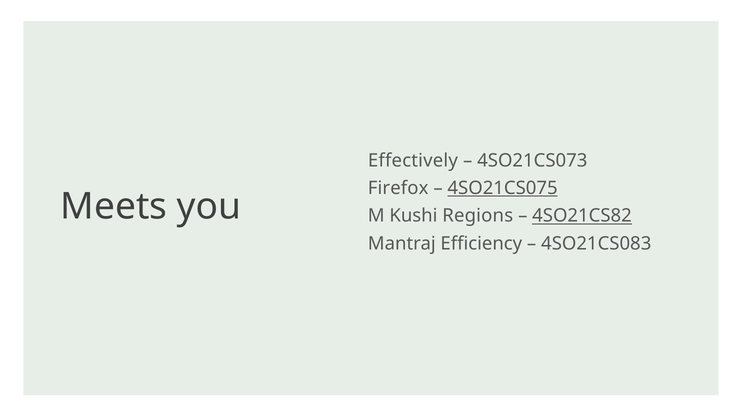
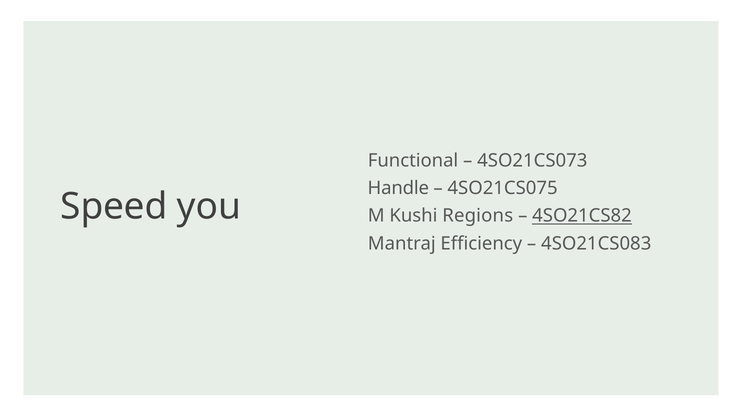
Effectively: Effectively -> Functional
Firefox: Firefox -> Handle
4SO21CS075 underline: present -> none
Meets: Meets -> Speed
